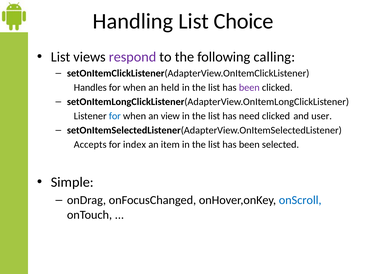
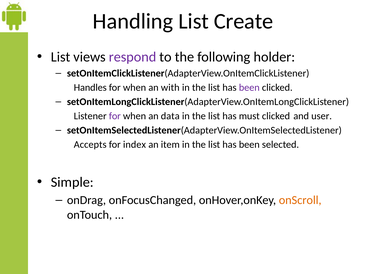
Choice: Choice -> Create
calling: calling -> holder
held: held -> with
for at (115, 116) colour: blue -> purple
view: view -> data
need: need -> must
onScroll colour: blue -> orange
